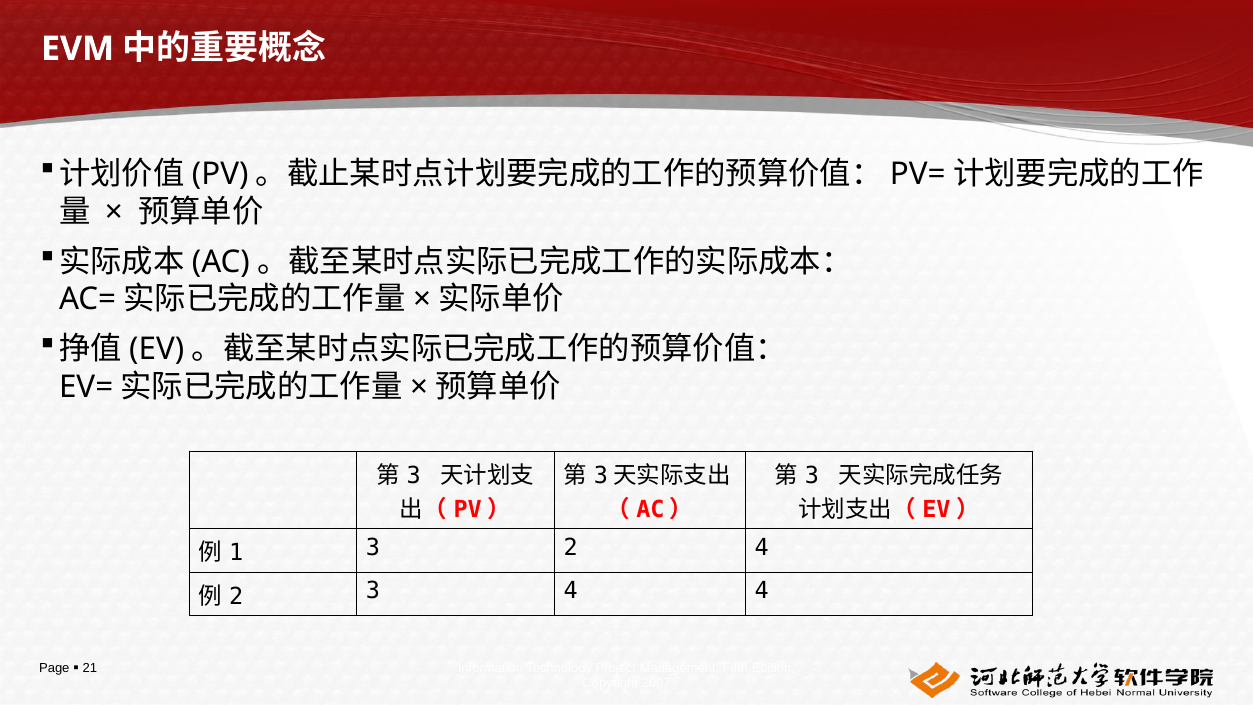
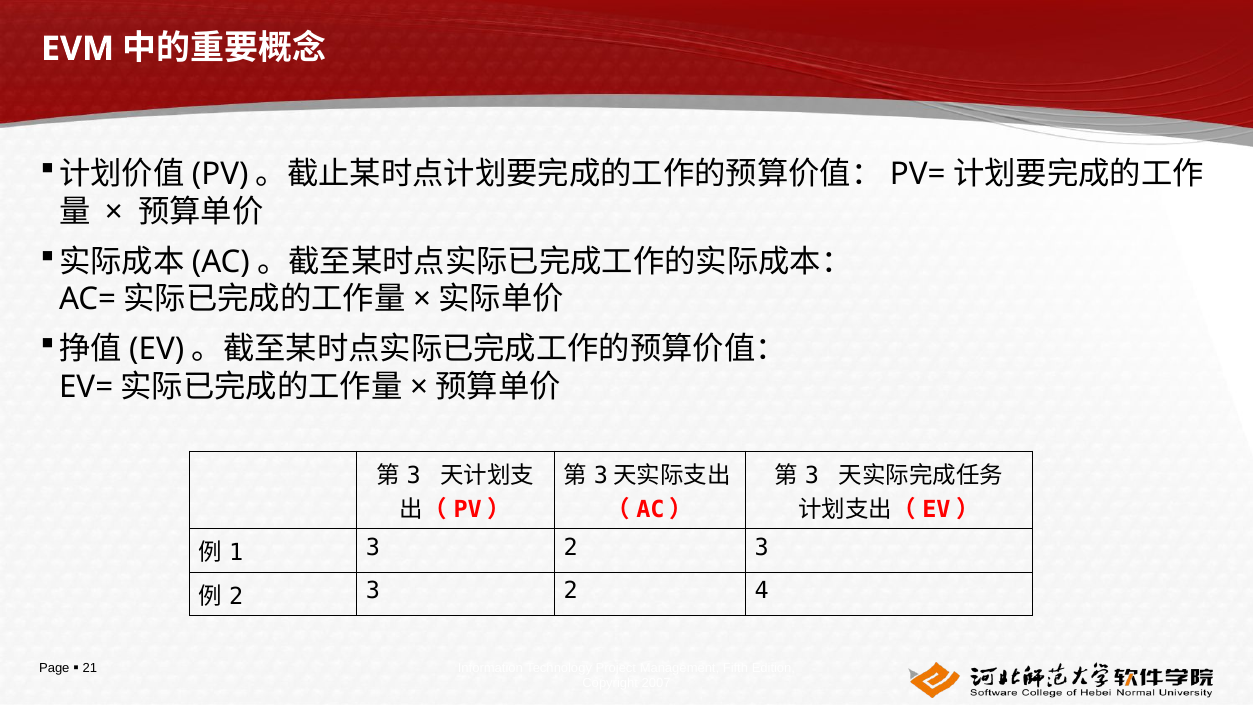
3 2 4: 4 -> 3
2 3 4: 4 -> 2
